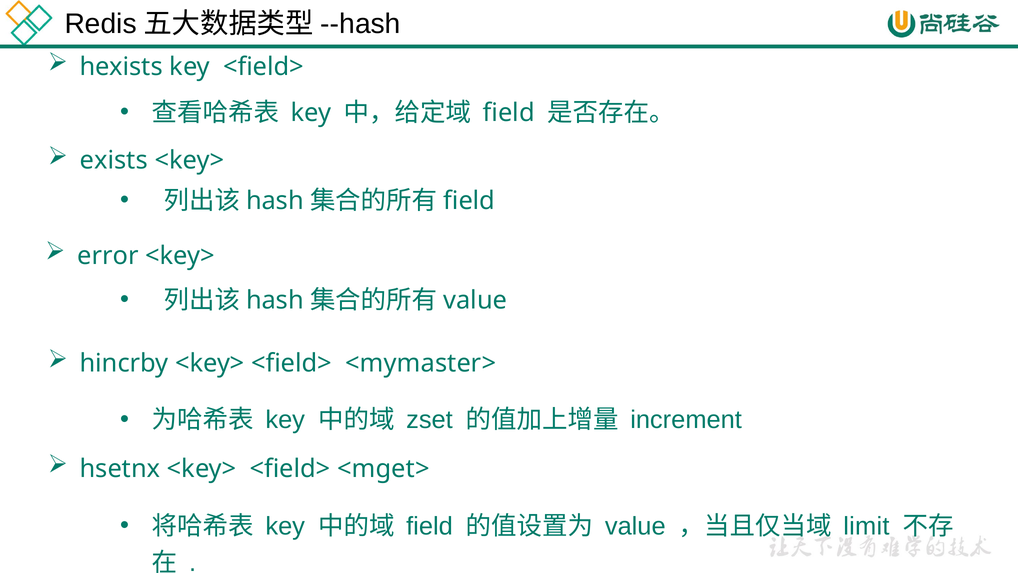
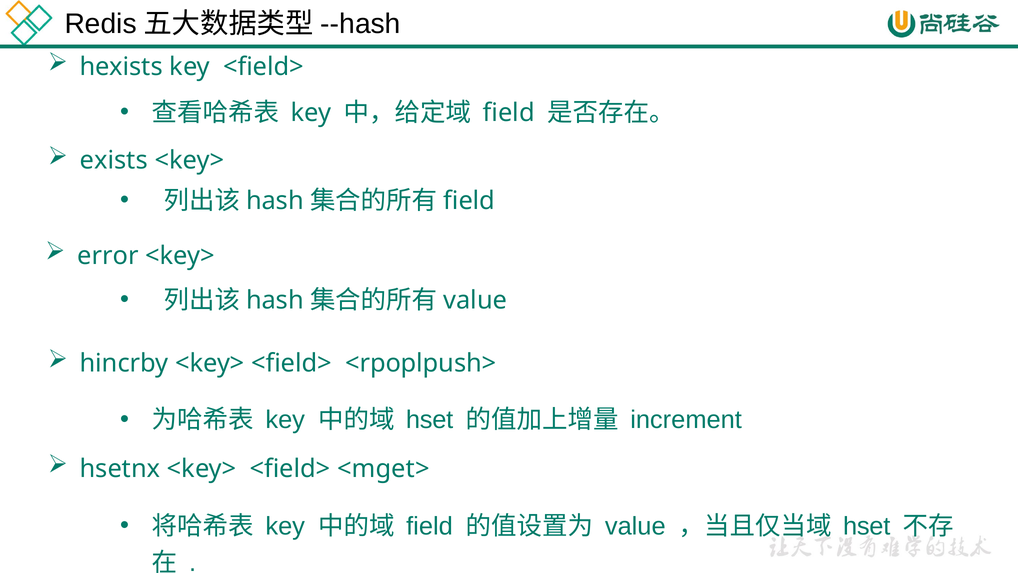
<mymaster>: <mymaster> -> <rpoplpush>
zset at (429, 420): zset -> hset
limit at (866, 526): limit -> hset
